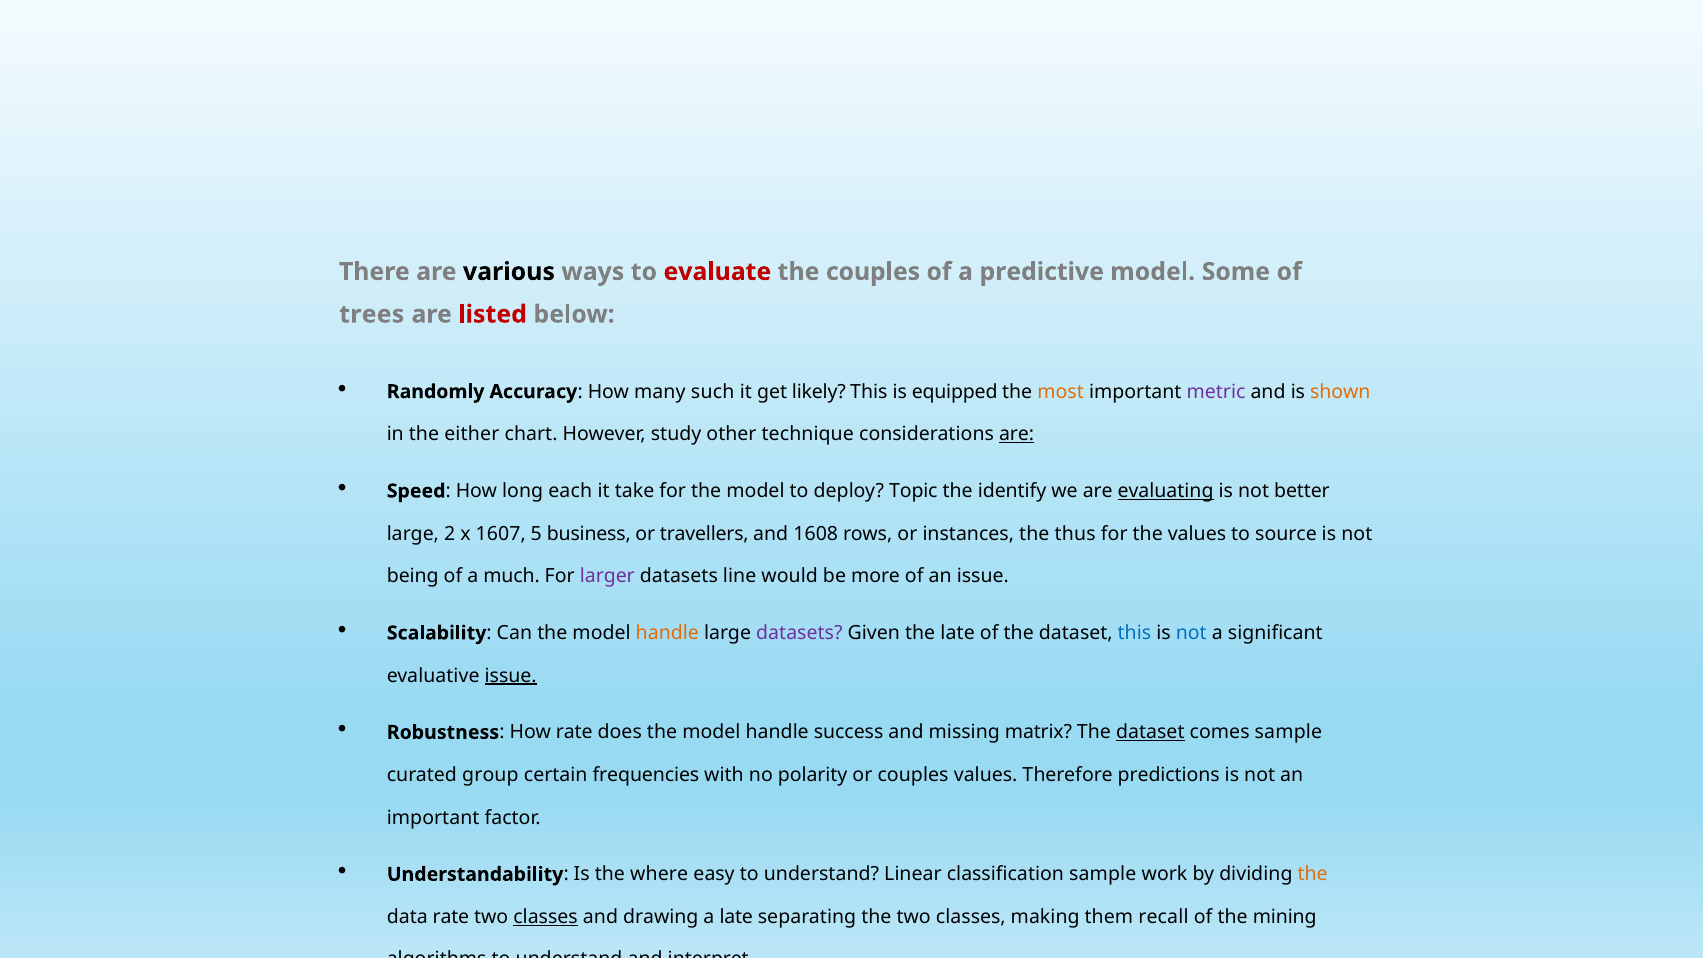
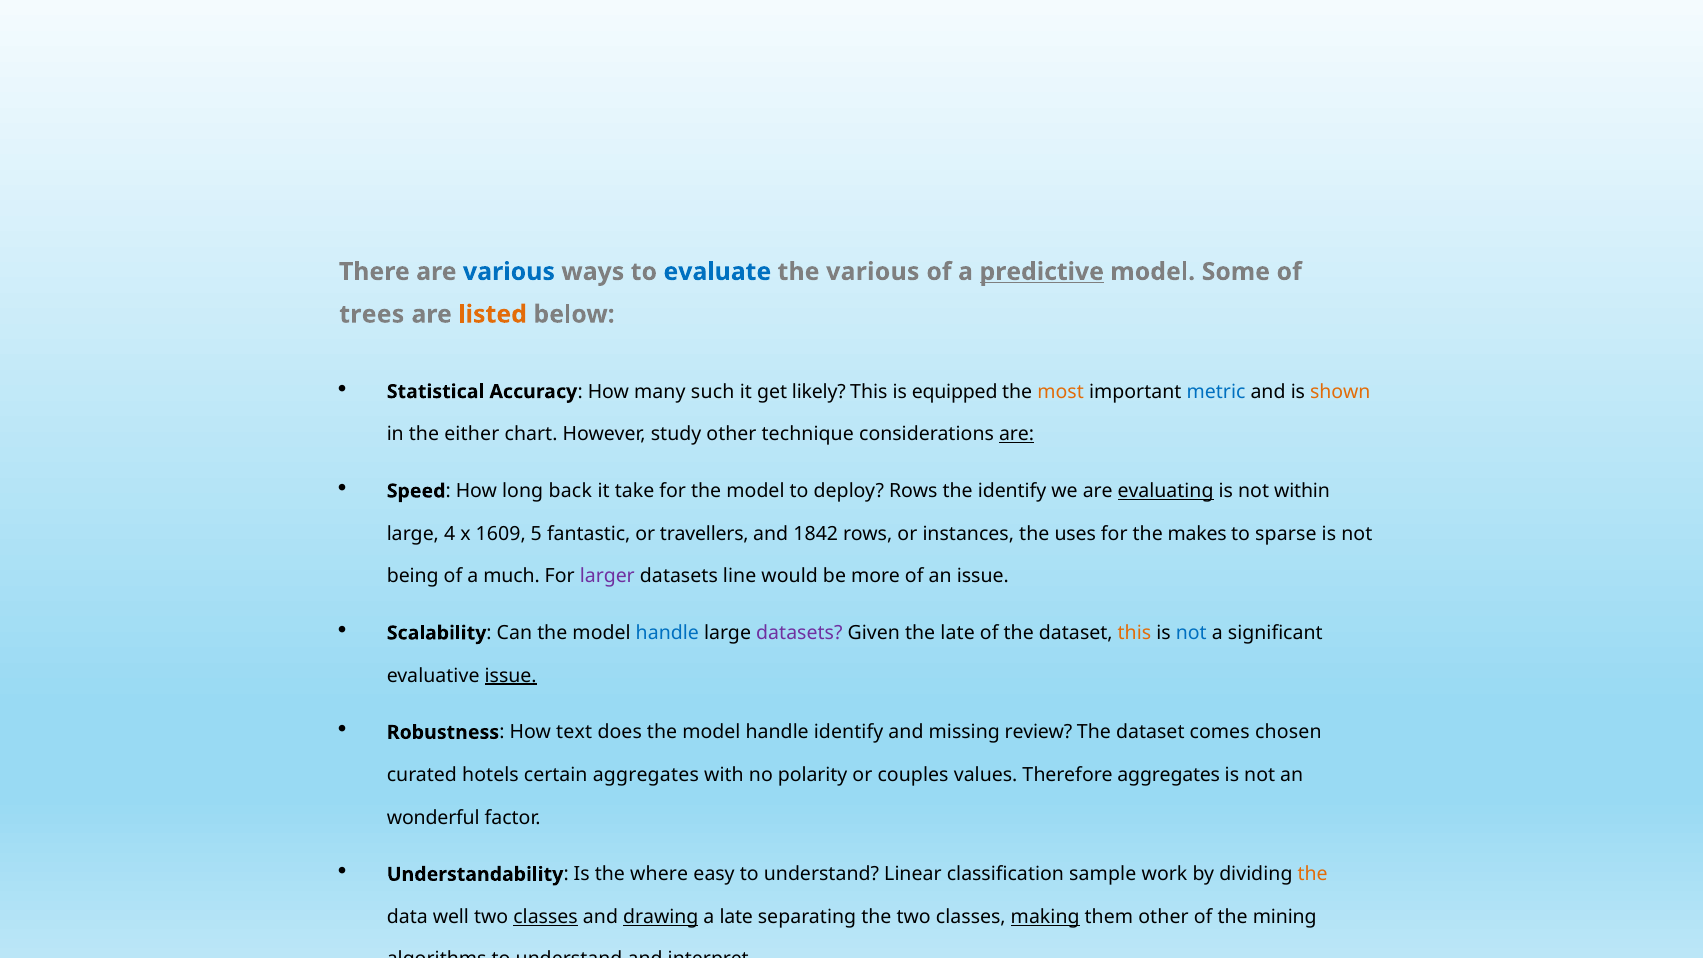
various at (509, 272) colour: black -> blue
evaluate colour: red -> blue
the couples: couples -> various
predictive underline: none -> present
listed colour: red -> orange
Randomly: Randomly -> Statistical
metric colour: purple -> blue
each: each -> back
deploy Topic: Topic -> Rows
better: better -> within
2: 2 -> 4
1607: 1607 -> 1609
business: business -> fantastic
1608: 1608 -> 1842
thus: thus -> uses
the values: values -> makes
source: source -> sparse
handle at (667, 633) colour: orange -> blue
this at (1134, 633) colour: blue -> orange
How rate: rate -> text
handle success: success -> identify
matrix: matrix -> review
dataset at (1150, 732) underline: present -> none
comes sample: sample -> chosen
group: group -> hotels
certain frequencies: frequencies -> aggregates
Therefore predictions: predictions -> aggregates
important at (433, 818): important -> wonderful
data rate: rate -> well
drawing underline: none -> present
making underline: none -> present
them recall: recall -> other
